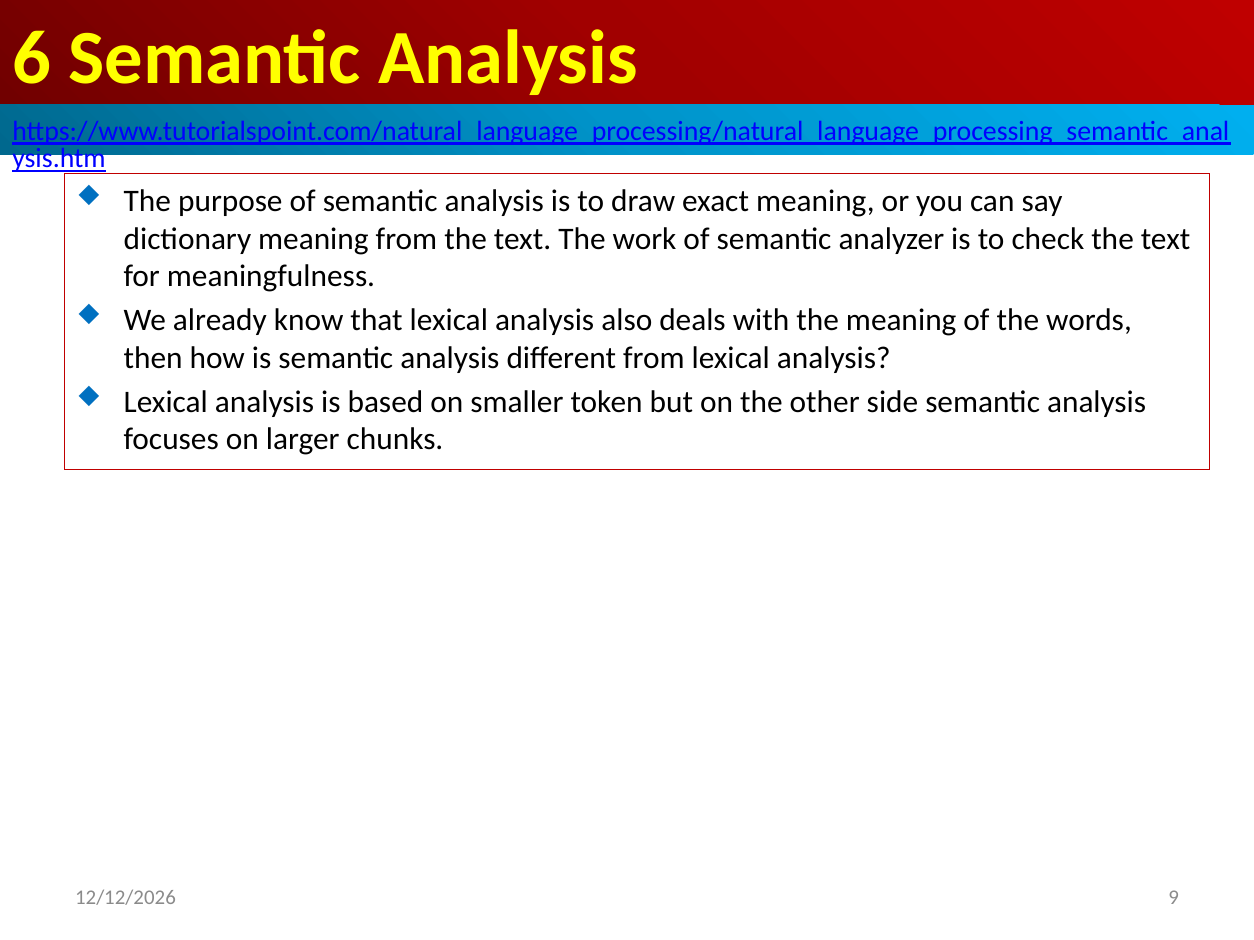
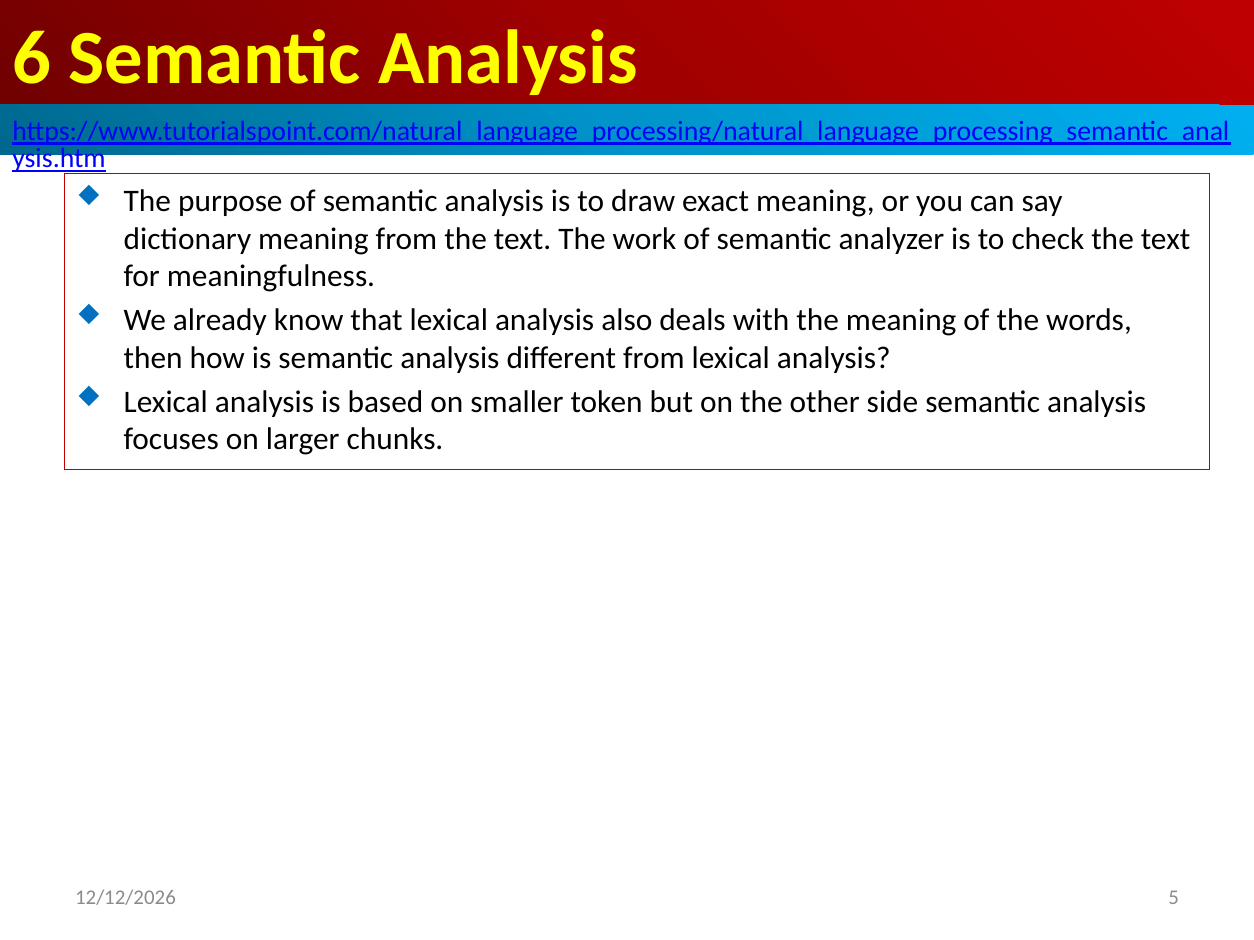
9: 9 -> 5
